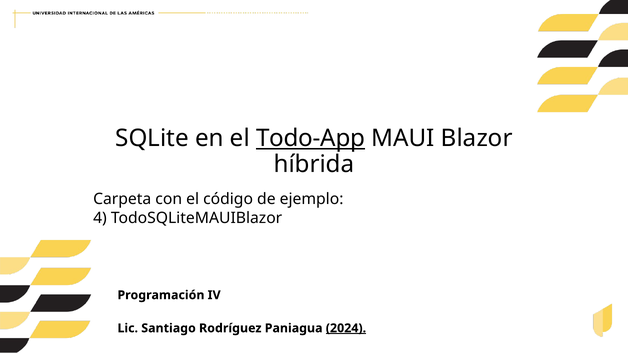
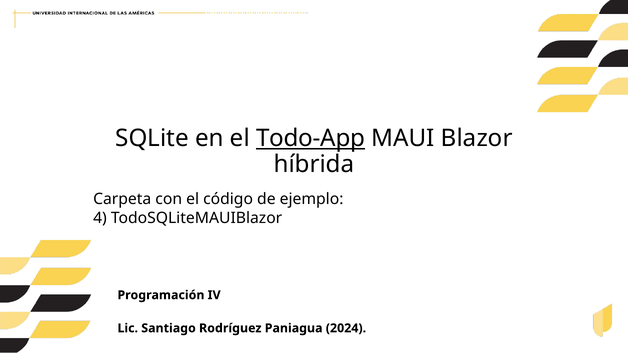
2024 underline: present -> none
